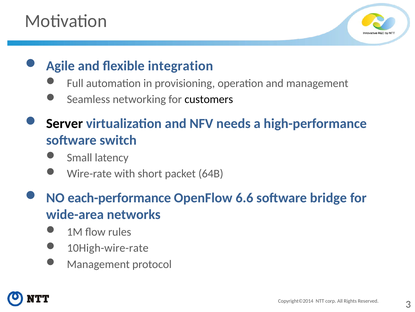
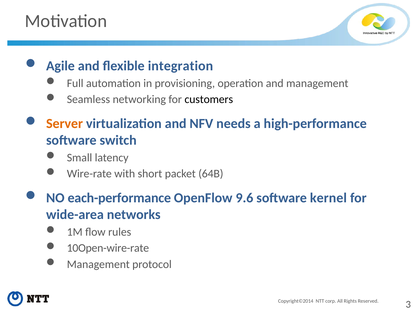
Server colour: black -> orange
6.6: 6.6 -> 9.6
bridge: bridge -> kernel
10High-wire-rate: 10High-wire-rate -> 10Open-wire-rate
